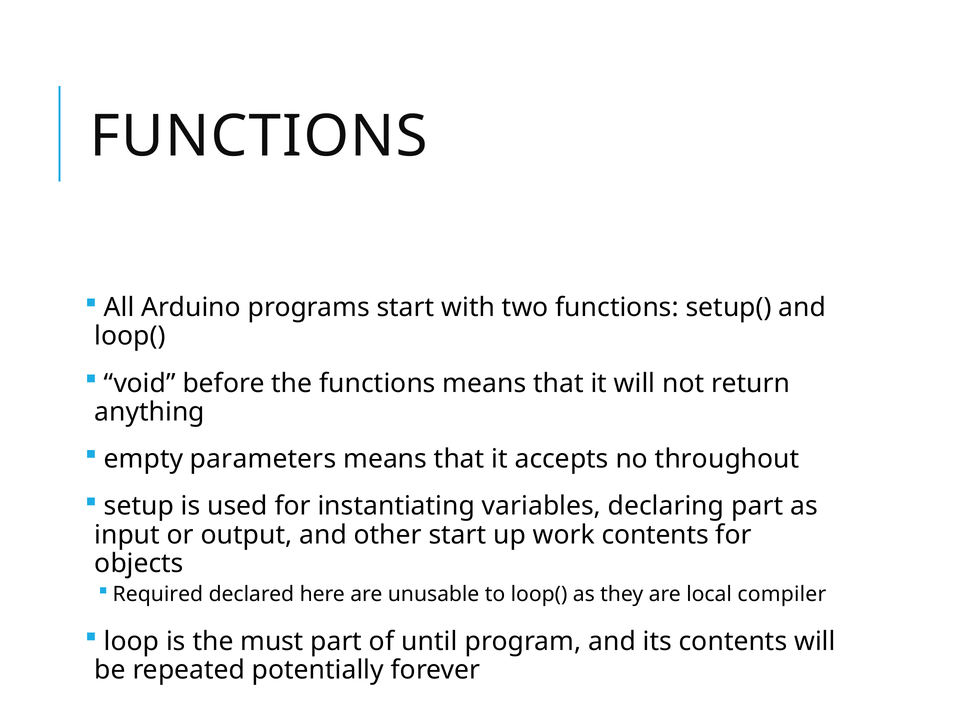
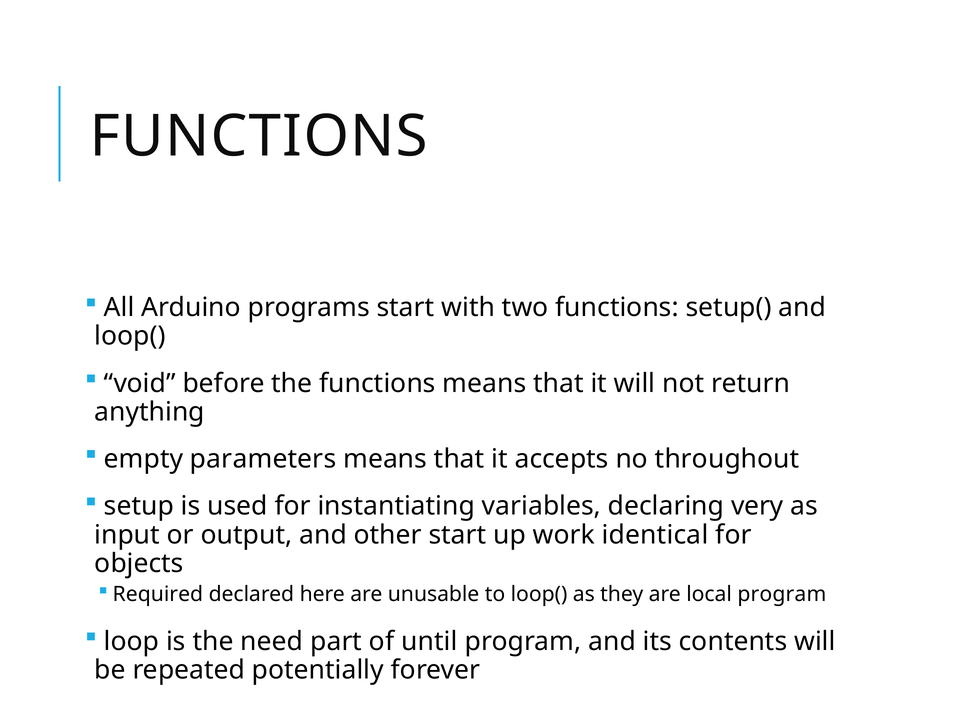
declaring part: part -> very
work contents: contents -> identical
local compiler: compiler -> program
must: must -> need
